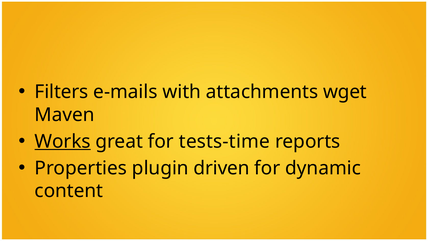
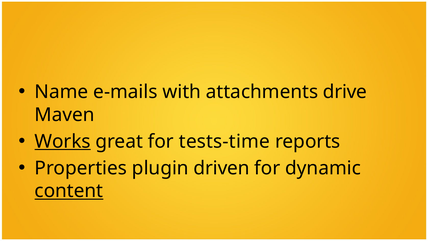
Filters: Filters -> Name
wget: wget -> drive
content underline: none -> present
